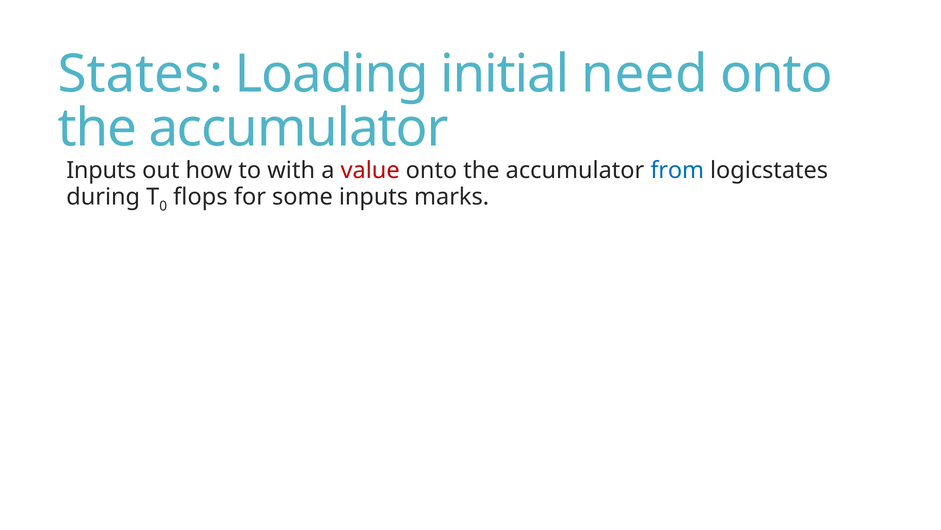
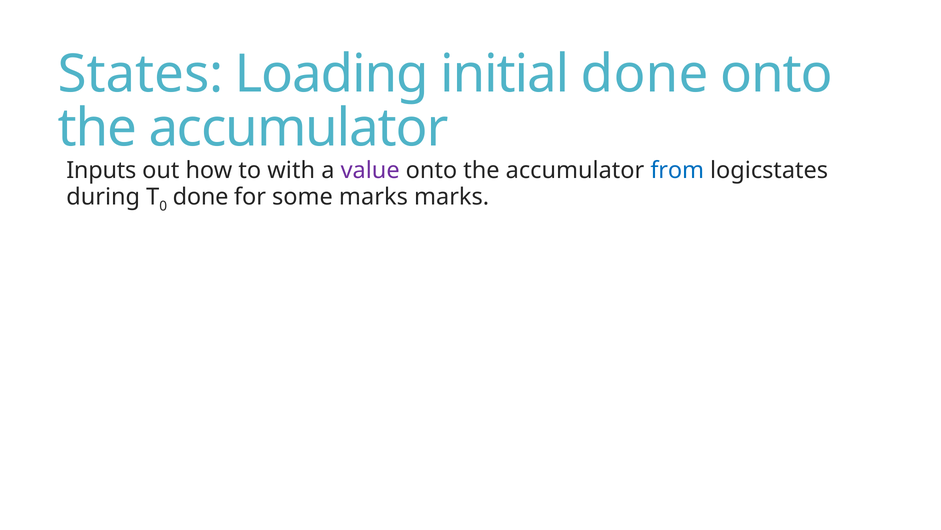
initial need: need -> done
value colour: red -> purple
flops at (200, 197): flops -> done
some inputs: inputs -> marks
